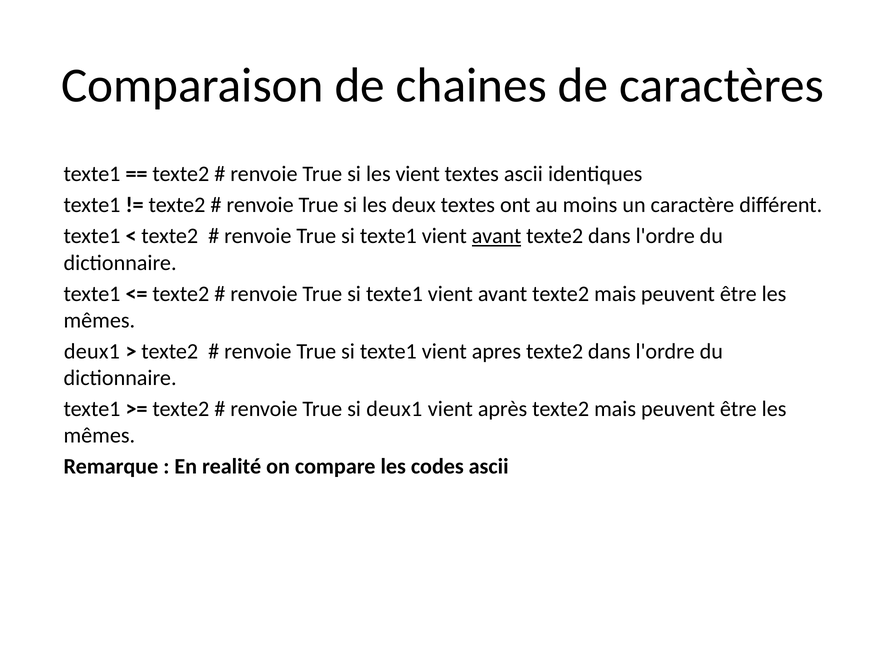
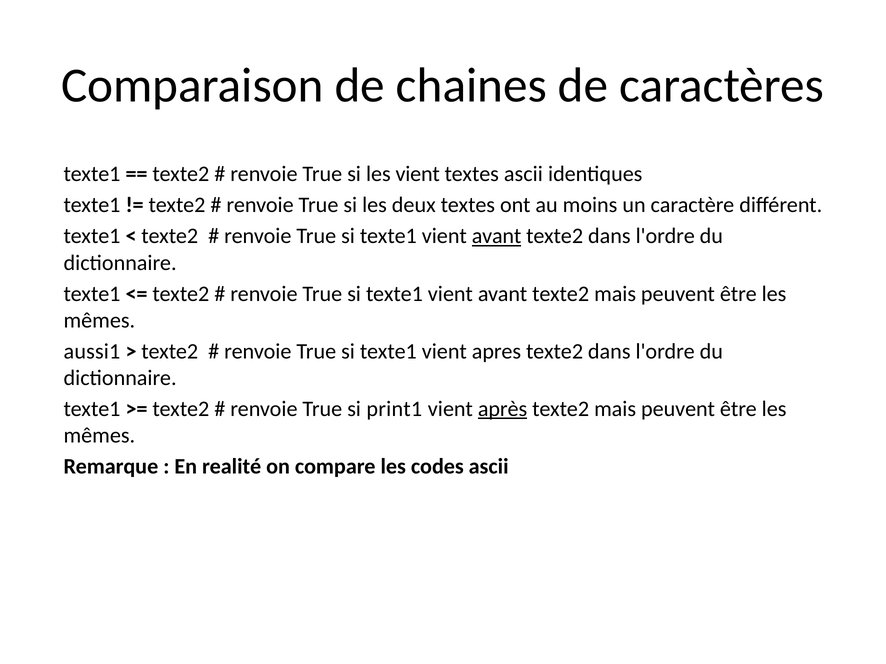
deux1 at (92, 352): deux1 -> aussi1
si deux1: deux1 -> print1
après underline: none -> present
